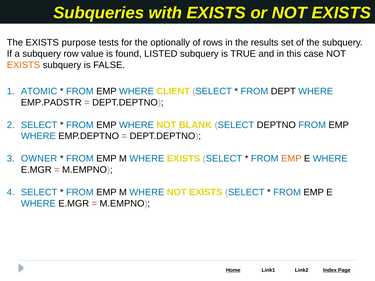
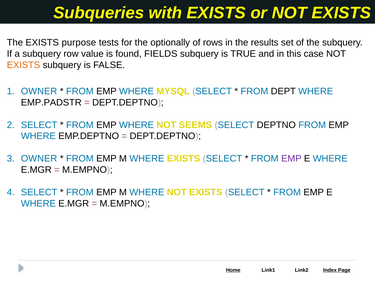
LISTED: LISTED -> FIELDS
ATOMIC at (39, 91): ATOMIC -> OWNER
CLIENT: CLIENT -> MYSQL
BLANK: BLANK -> SEEMS
EMP at (291, 159) colour: orange -> purple
